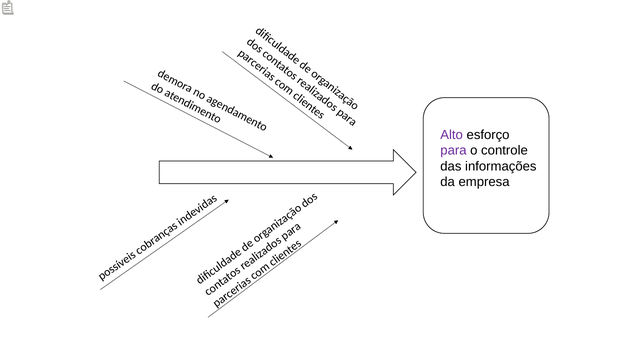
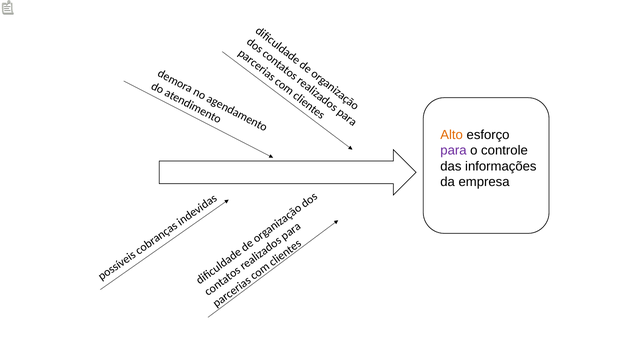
Alto colour: purple -> orange
